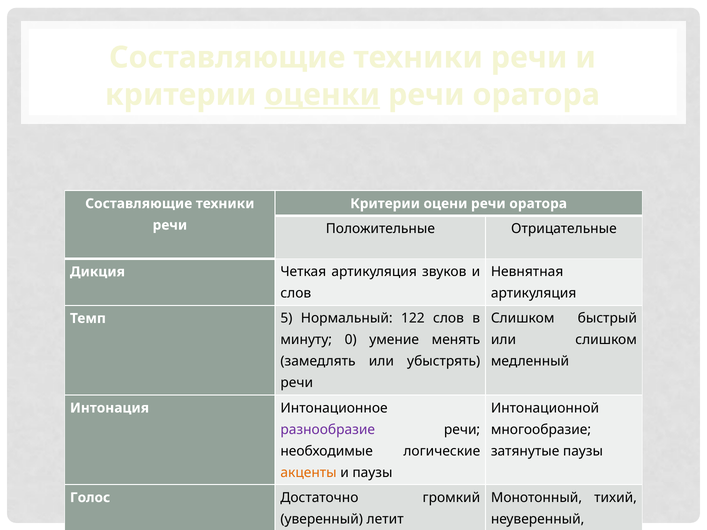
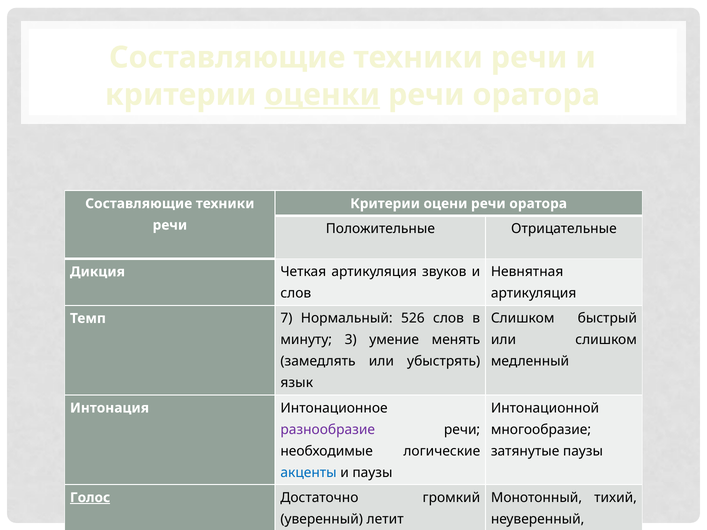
5: 5 -> 7
122: 122 -> 526
0: 0 -> 3
речи at (297, 383): речи -> язык
акценты colour: orange -> blue
Голос at (90, 498) underline: none -> present
